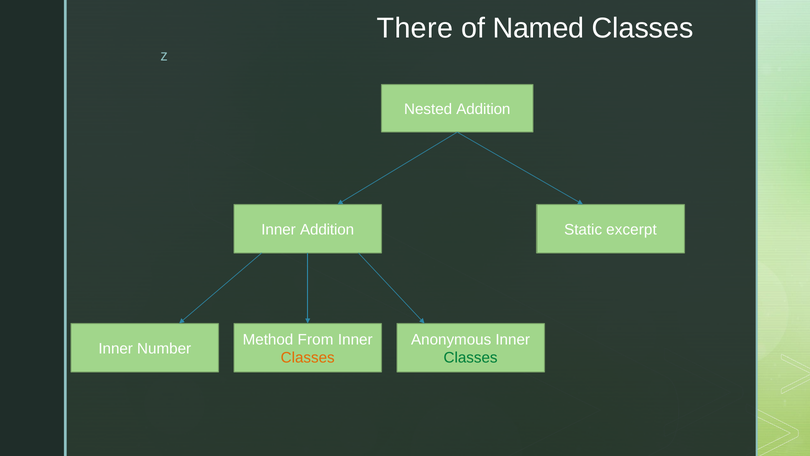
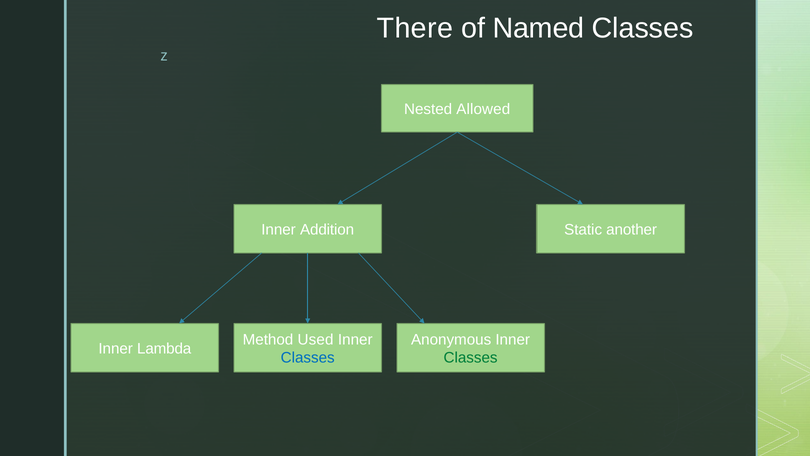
Nested Addition: Addition -> Allowed
excerpt: excerpt -> another
From: From -> Used
Number: Number -> Lambda
Classes at (308, 358) colour: orange -> blue
